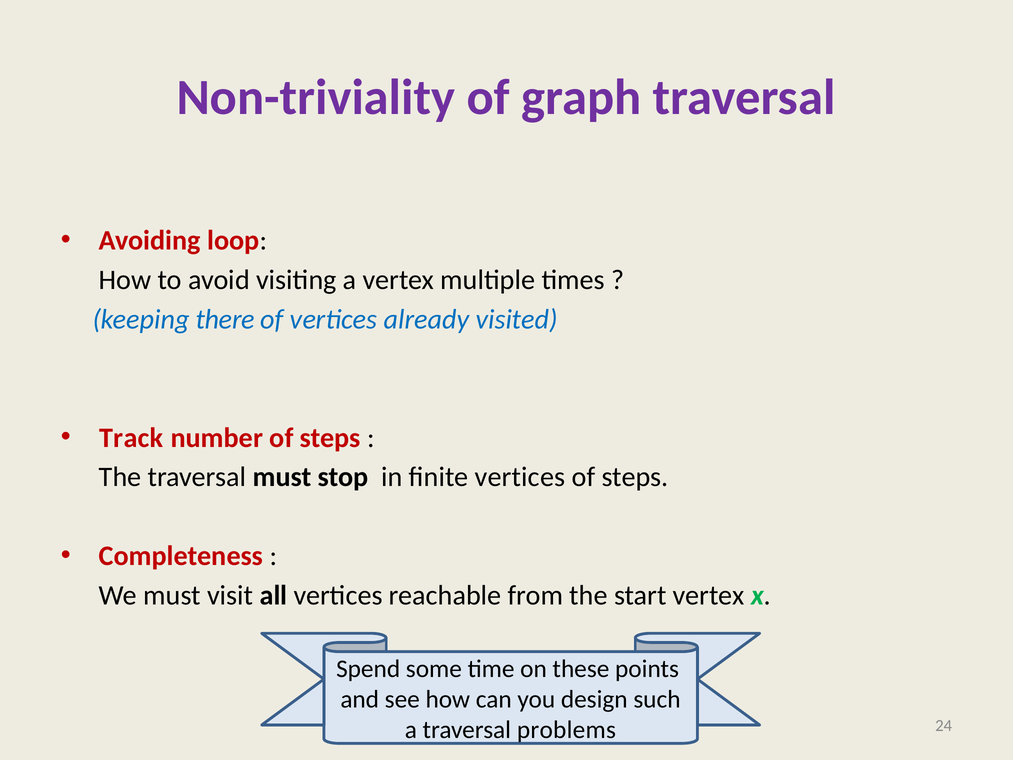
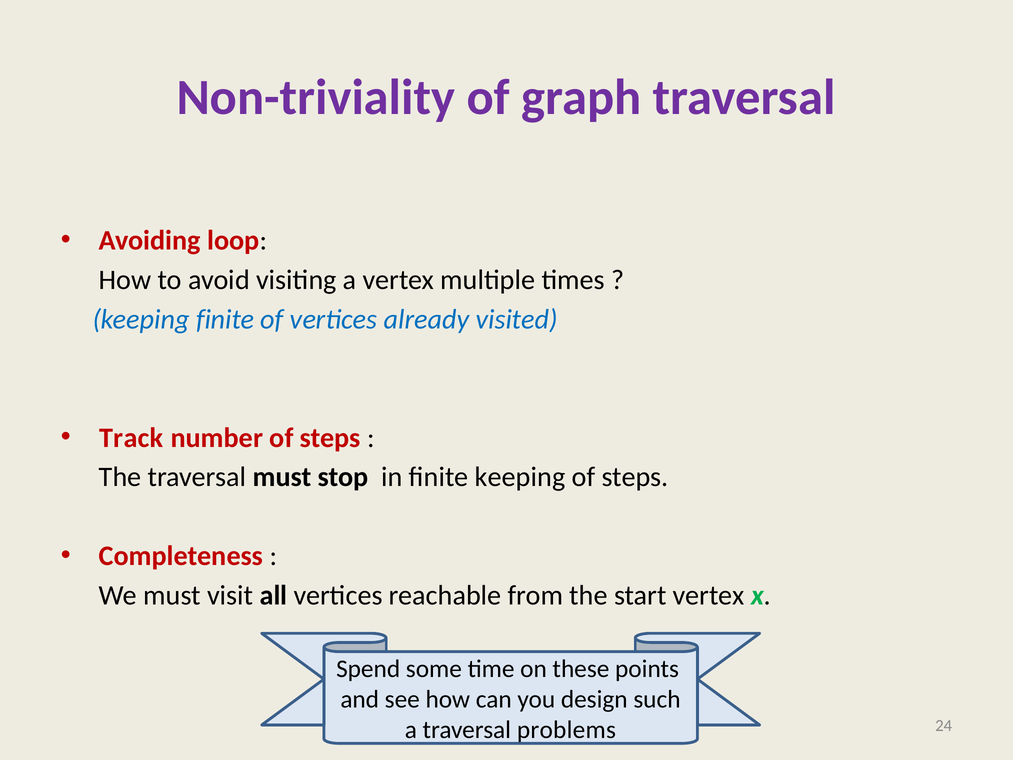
keeping there: there -> finite
finite vertices: vertices -> keeping
